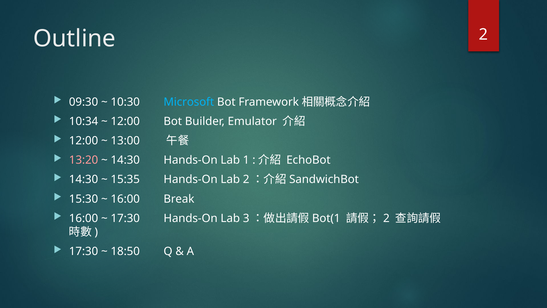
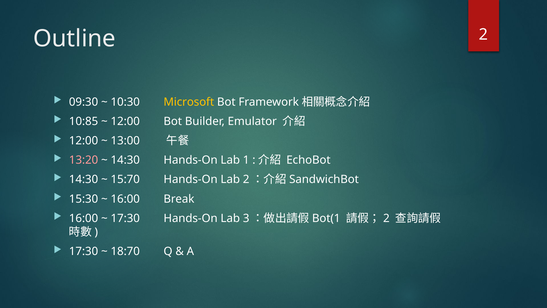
Microsoft colour: light blue -> yellow
10:34: 10:34 -> 10:85
15:35: 15:35 -> 15:70
18:50: 18:50 -> 18:70
